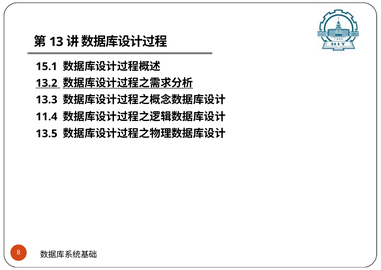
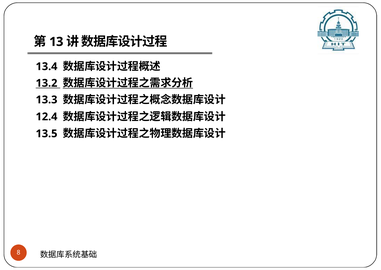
15.1: 15.1 -> 13.4
11.4: 11.4 -> 12.4
